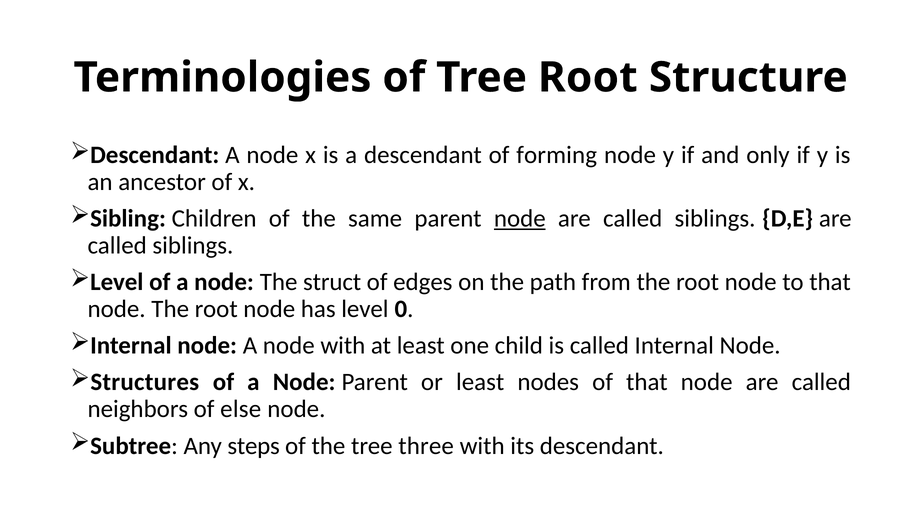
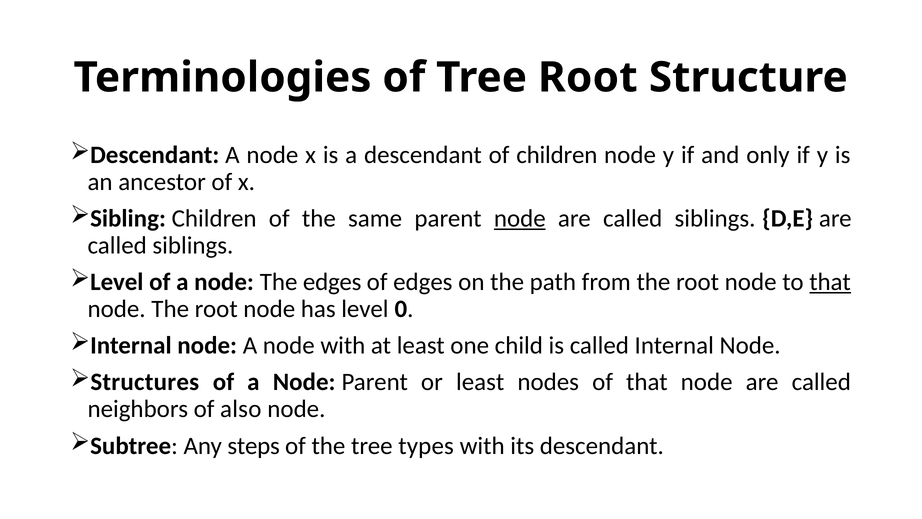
of forming: forming -> children
The struct: struct -> edges
that at (830, 282) underline: none -> present
else: else -> also
three: three -> types
